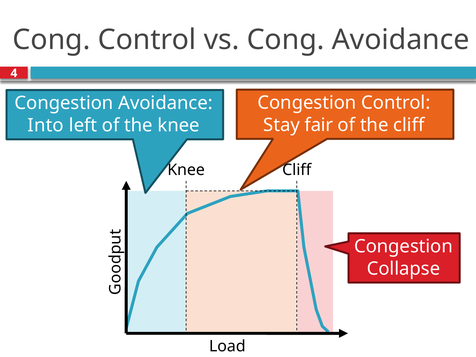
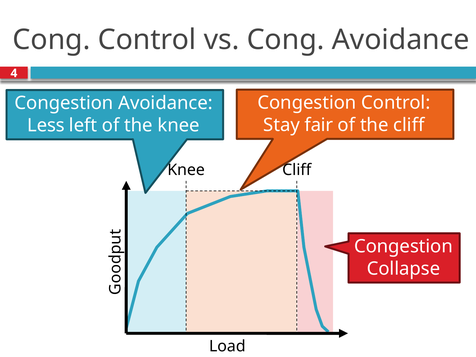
Into: Into -> Less
